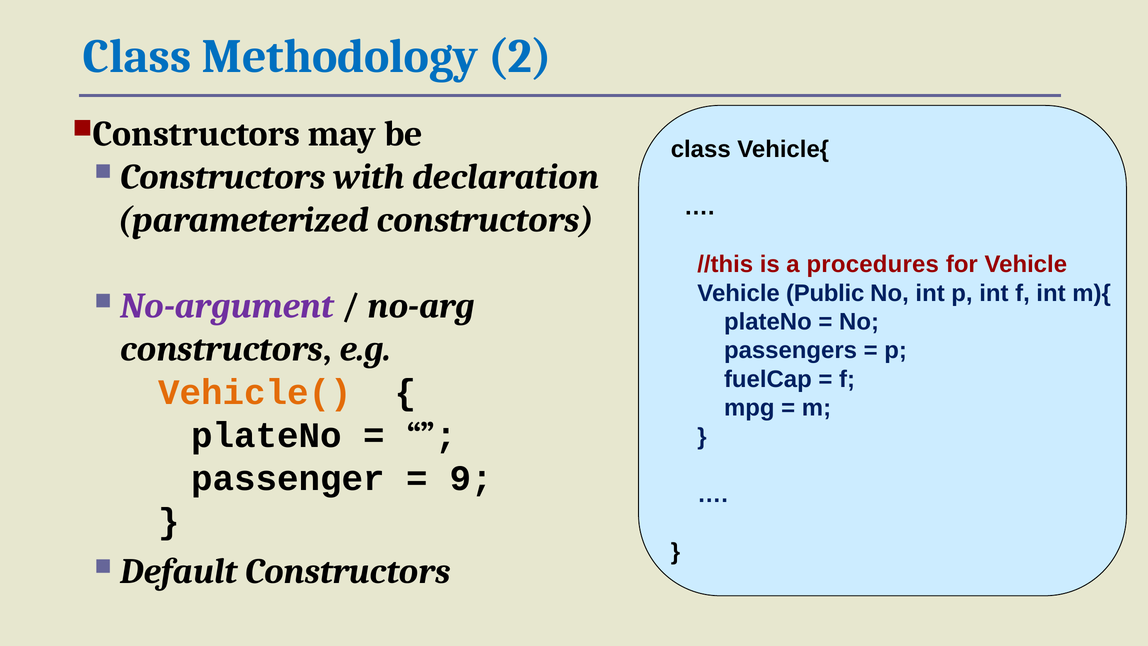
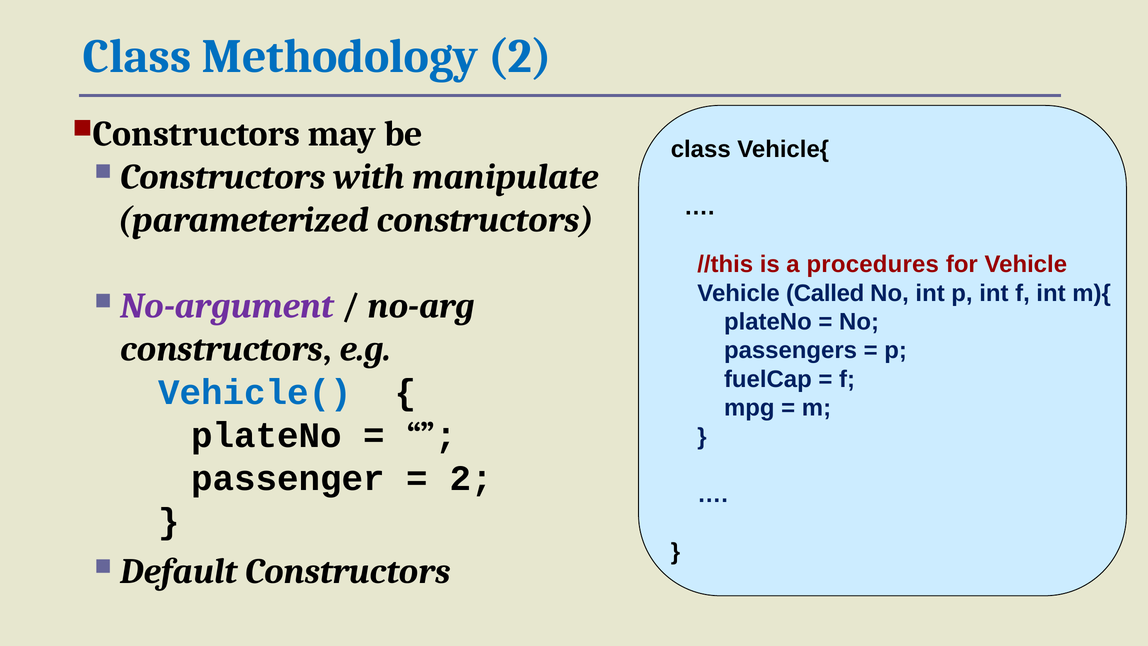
declaration: declaration -> manipulate
Public: Public -> Called
Vehicle( colour: orange -> blue
9 at (471, 478): 9 -> 2
